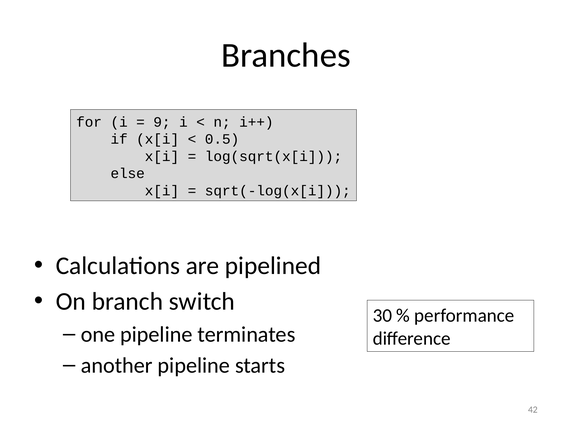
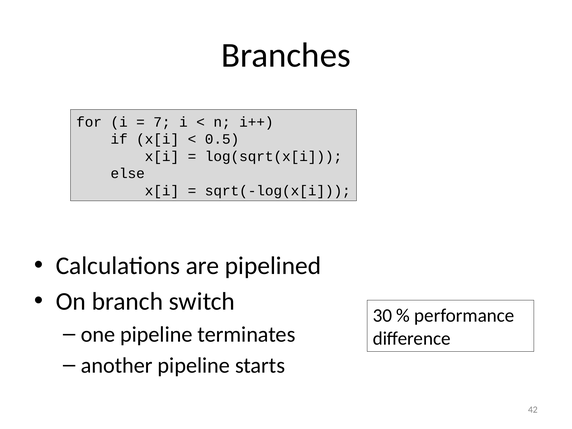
9: 9 -> 7
